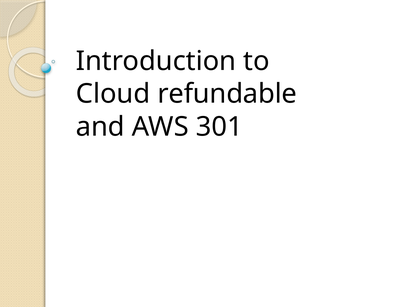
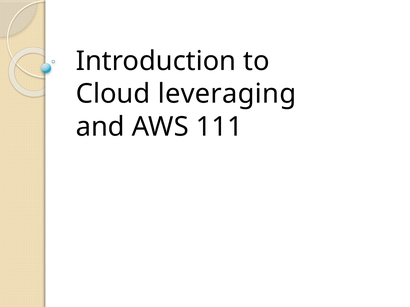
refundable: refundable -> leveraging
301: 301 -> 111
